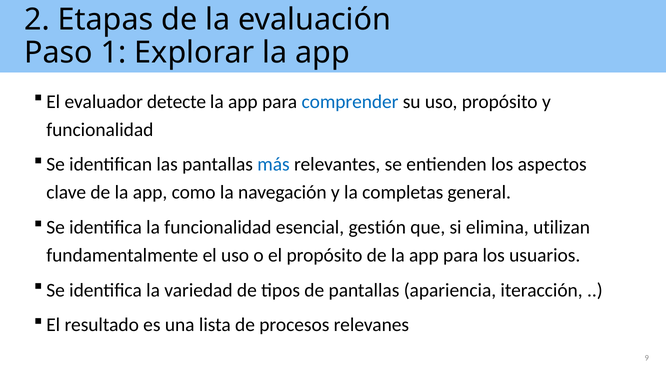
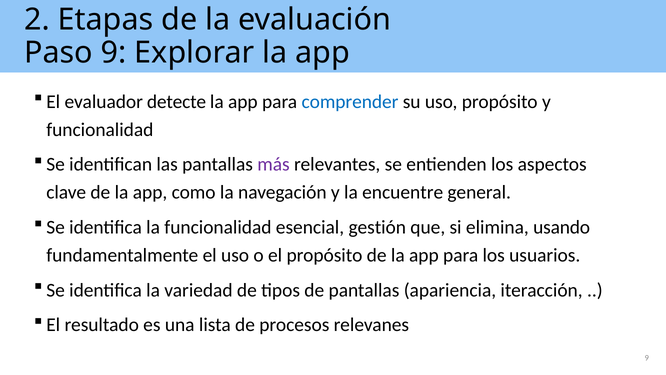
Paso 1: 1 -> 9
más colour: blue -> purple
completas: completas -> encuentre
utilizan: utilizan -> usando
